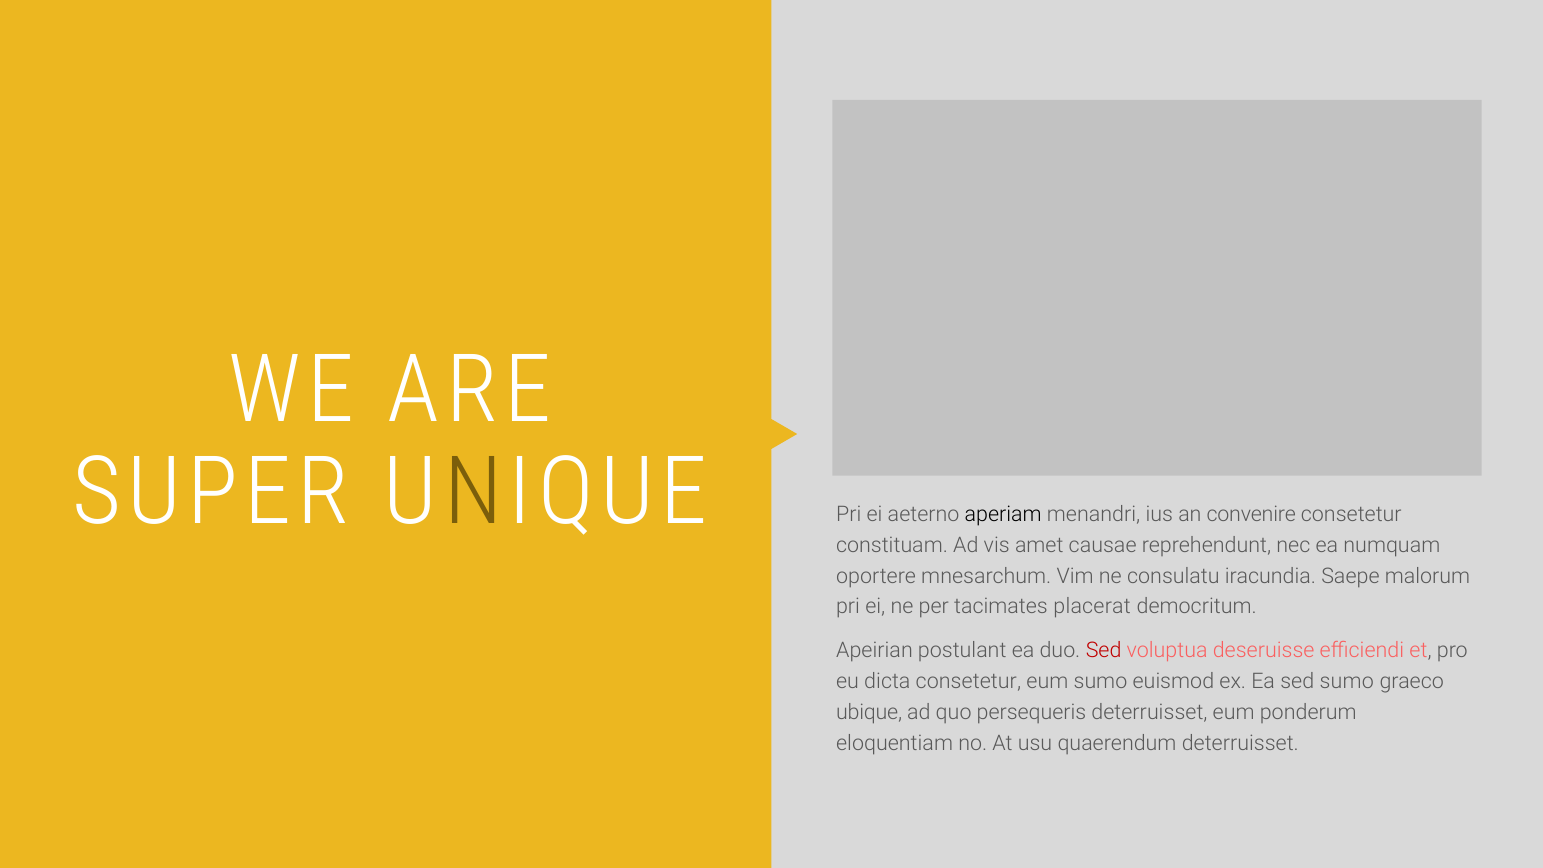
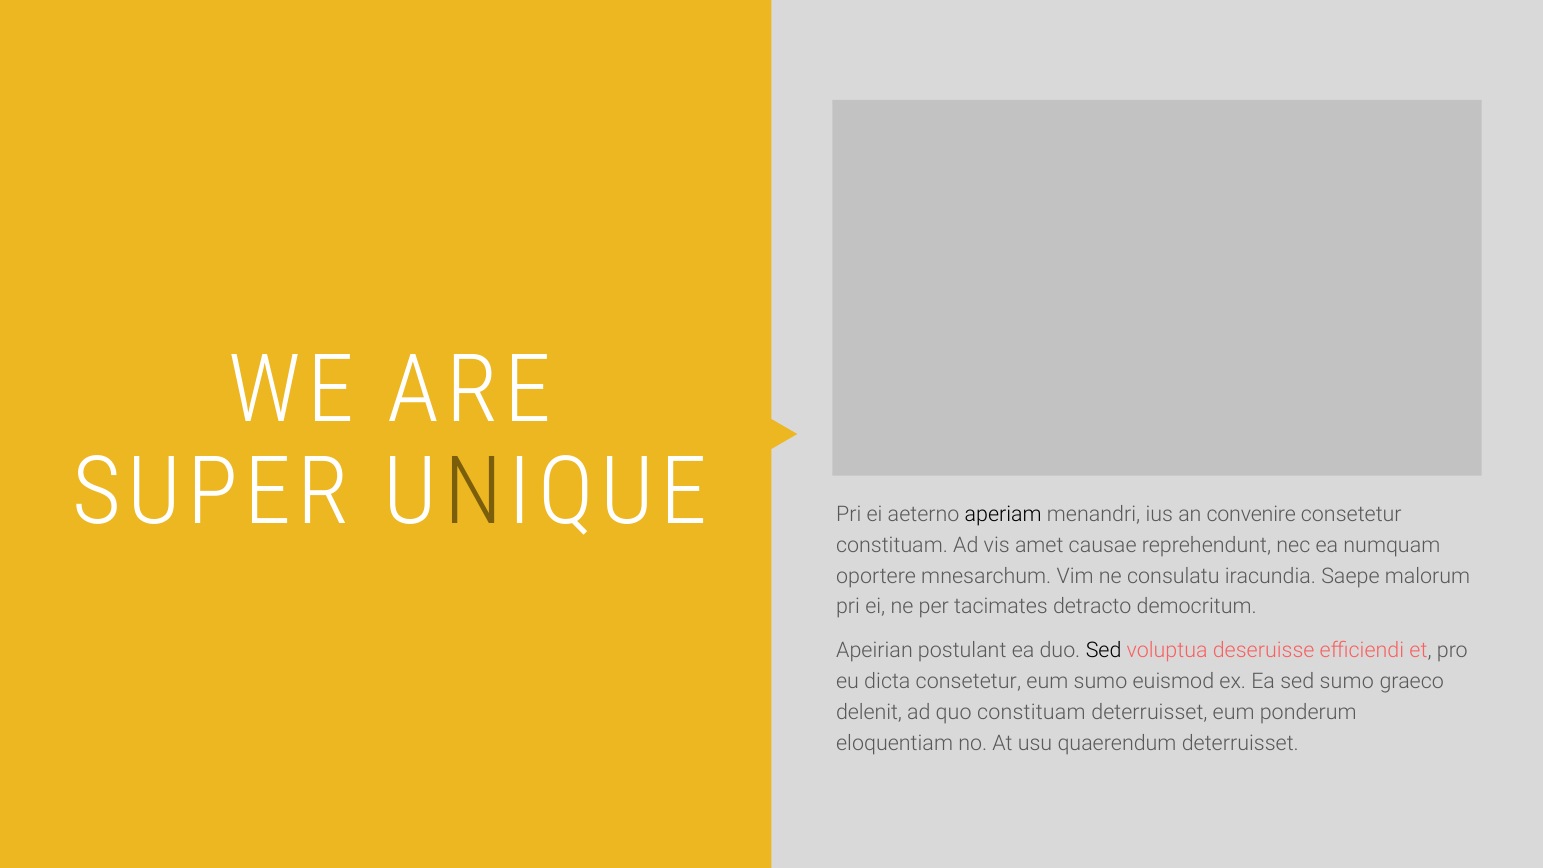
placerat: placerat -> detracto
Sed at (1104, 651) colour: red -> black
ubique: ubique -> delenit
quo persequeris: persequeris -> constituam
